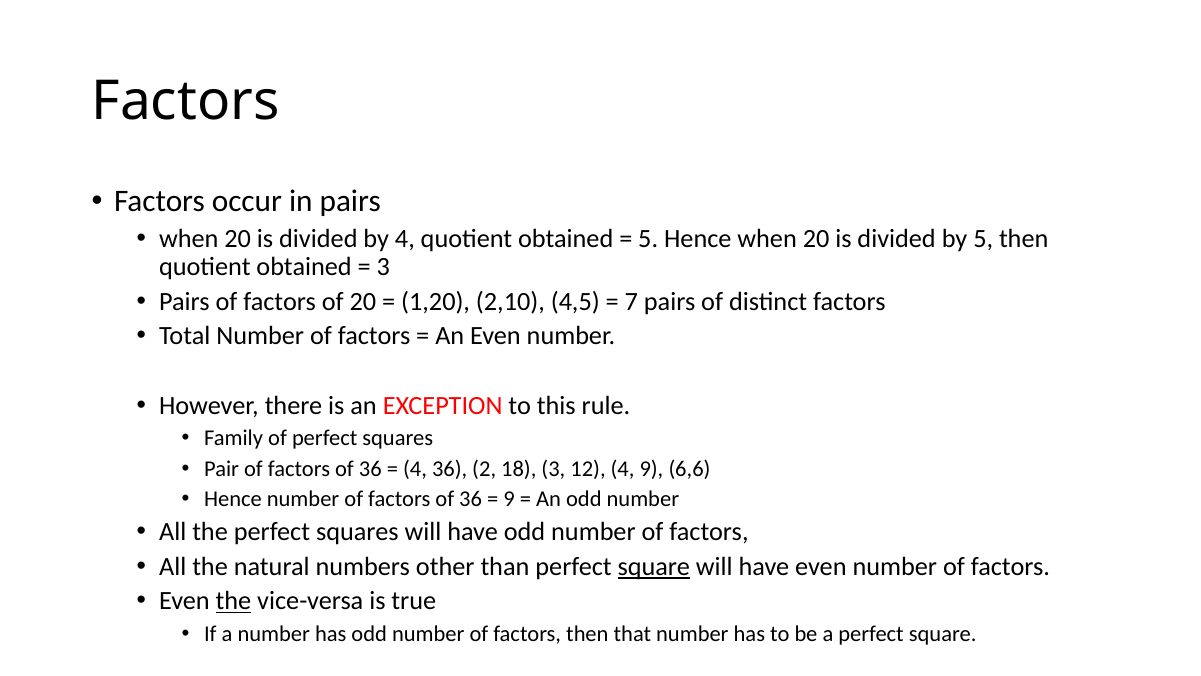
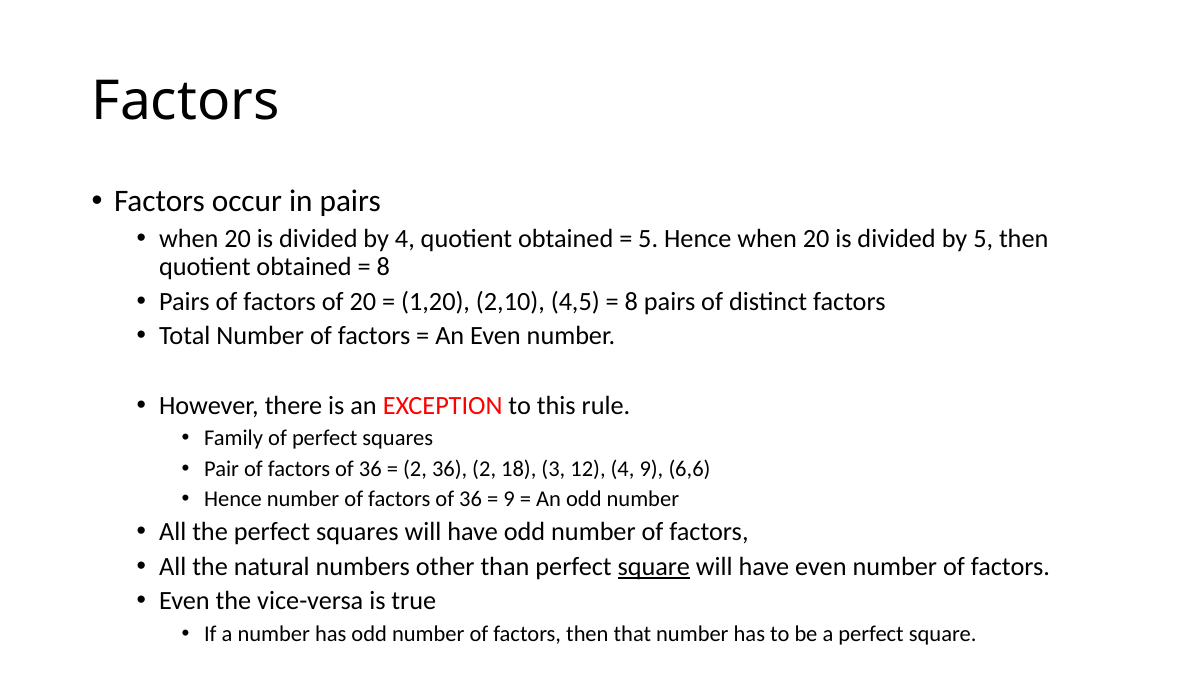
3 at (383, 267): 3 -> 8
7 at (631, 301): 7 -> 8
4 at (415, 468): 4 -> 2
the at (233, 601) underline: present -> none
